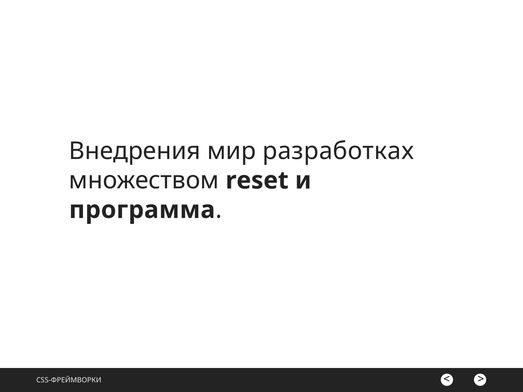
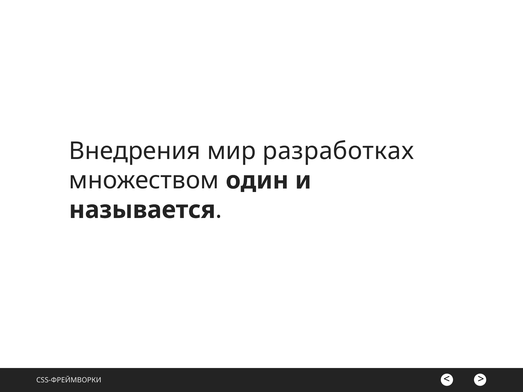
reset: reset -> один
программа: программа -> называется
